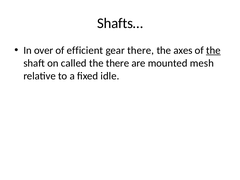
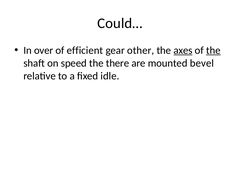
Shafts…: Shafts… -> Could…
gear there: there -> other
axes underline: none -> present
called: called -> speed
mesh: mesh -> bevel
